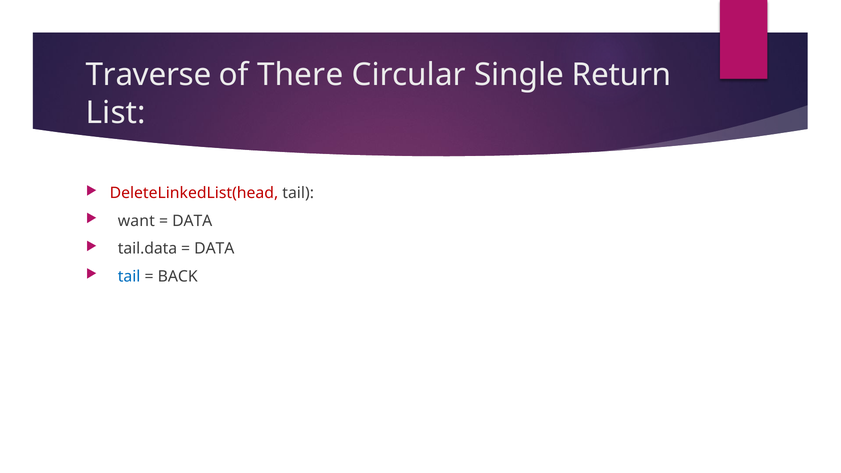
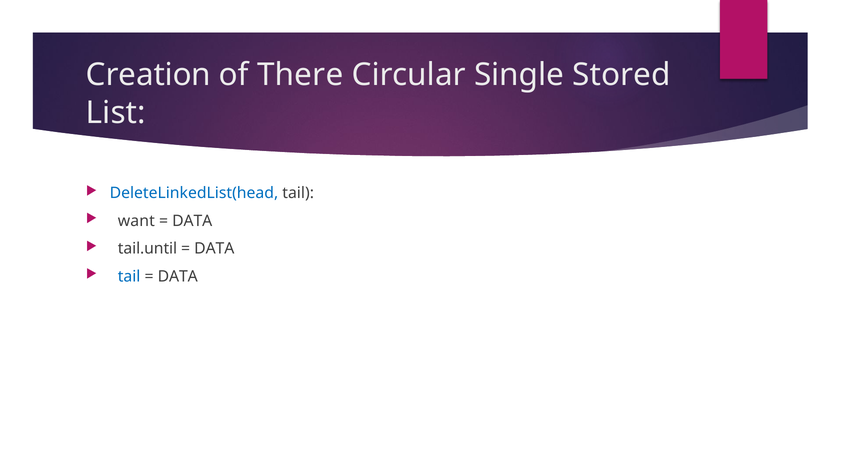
Traverse: Traverse -> Creation
Return: Return -> Stored
DeleteLinkedList(head colour: red -> blue
tail.data: tail.data -> tail.until
BACK at (178, 276): BACK -> DATA
